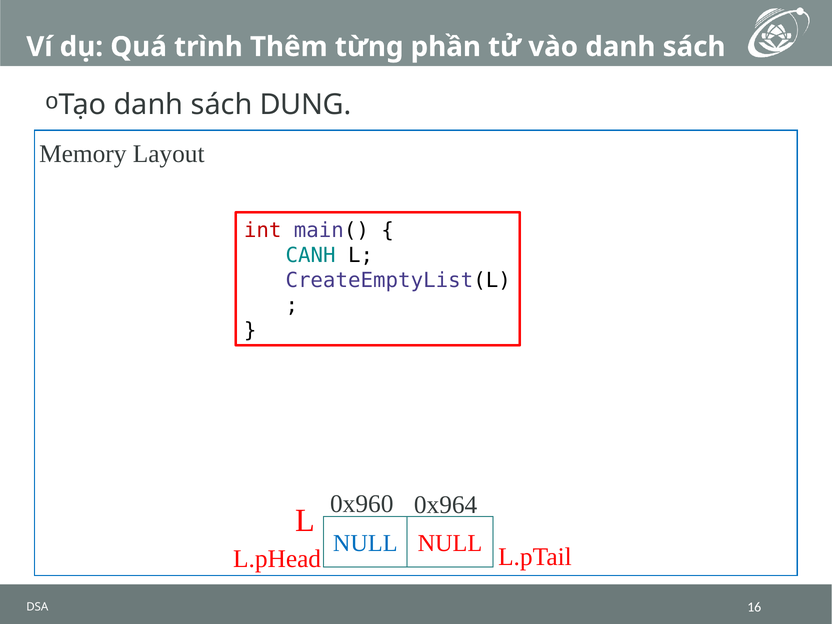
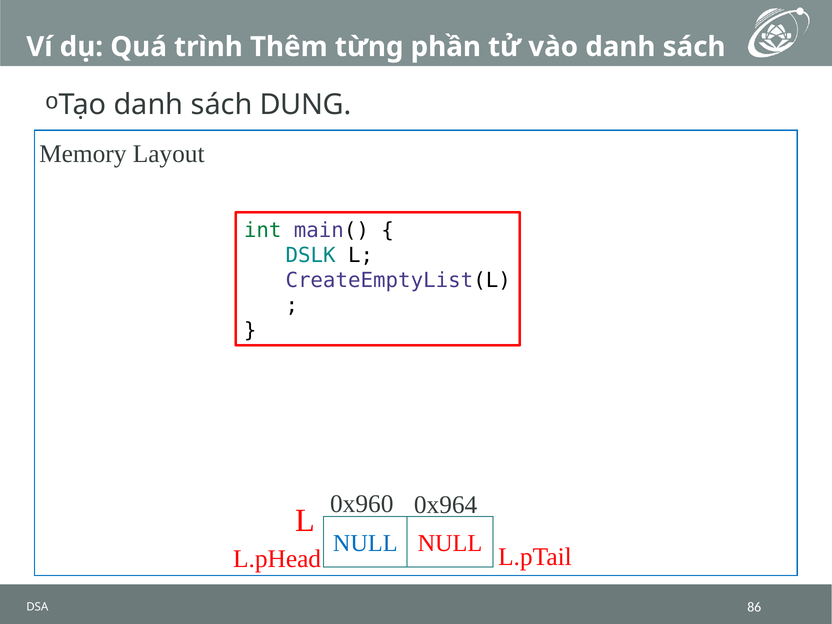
int colour: red -> green
CANH: CANH -> DSLK
16: 16 -> 86
